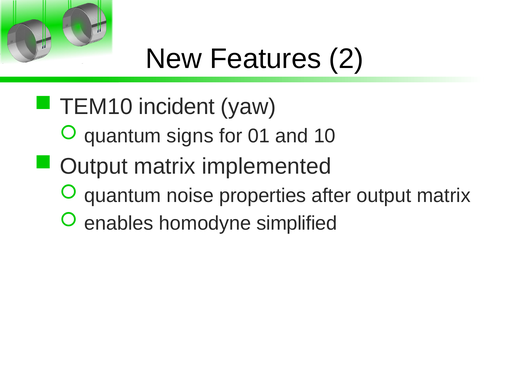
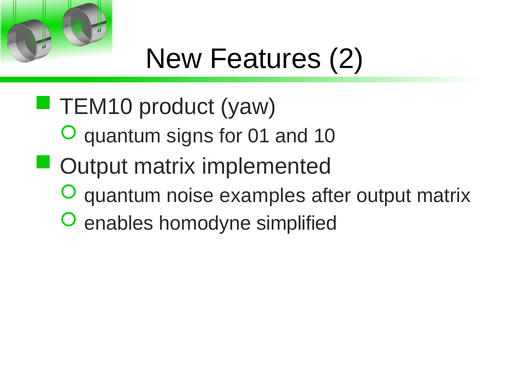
incident: incident -> product
properties: properties -> examples
